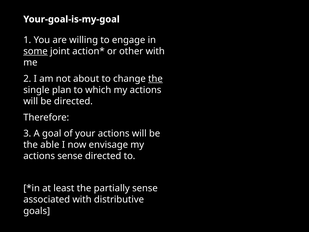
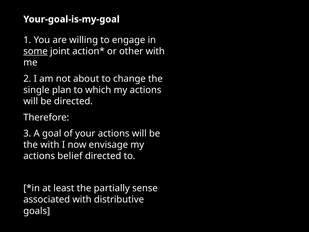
the at (155, 79) underline: present -> none
the able: able -> with
actions sense: sense -> belief
